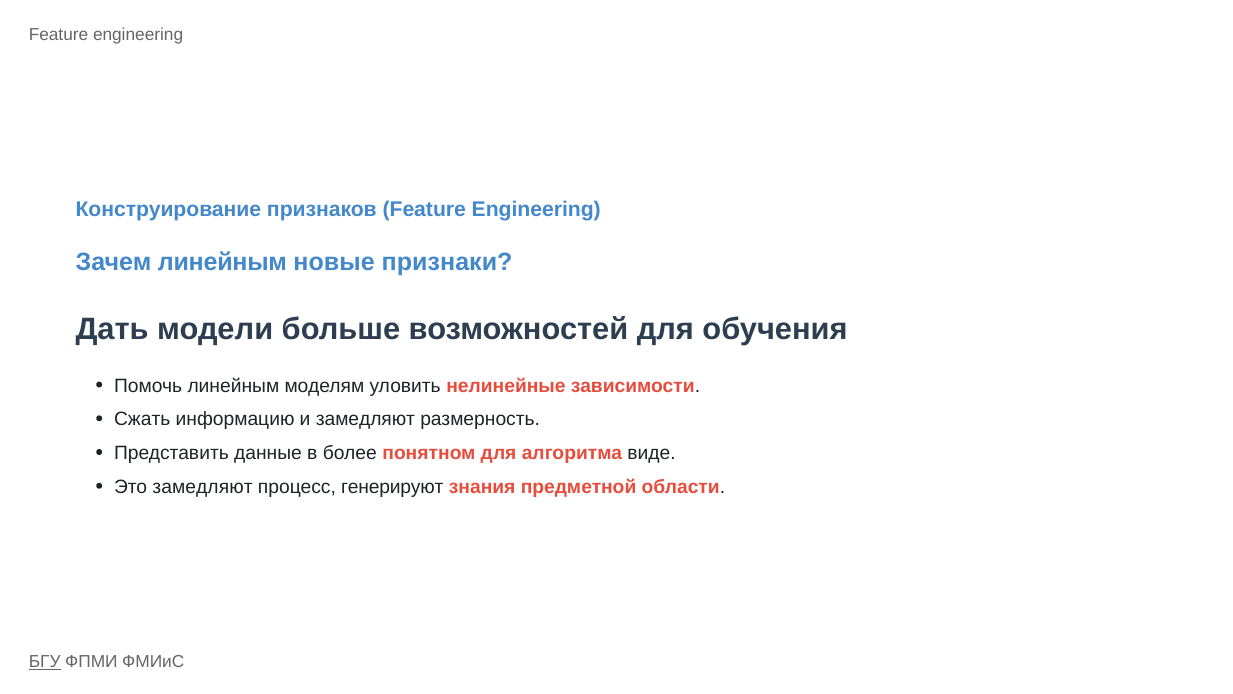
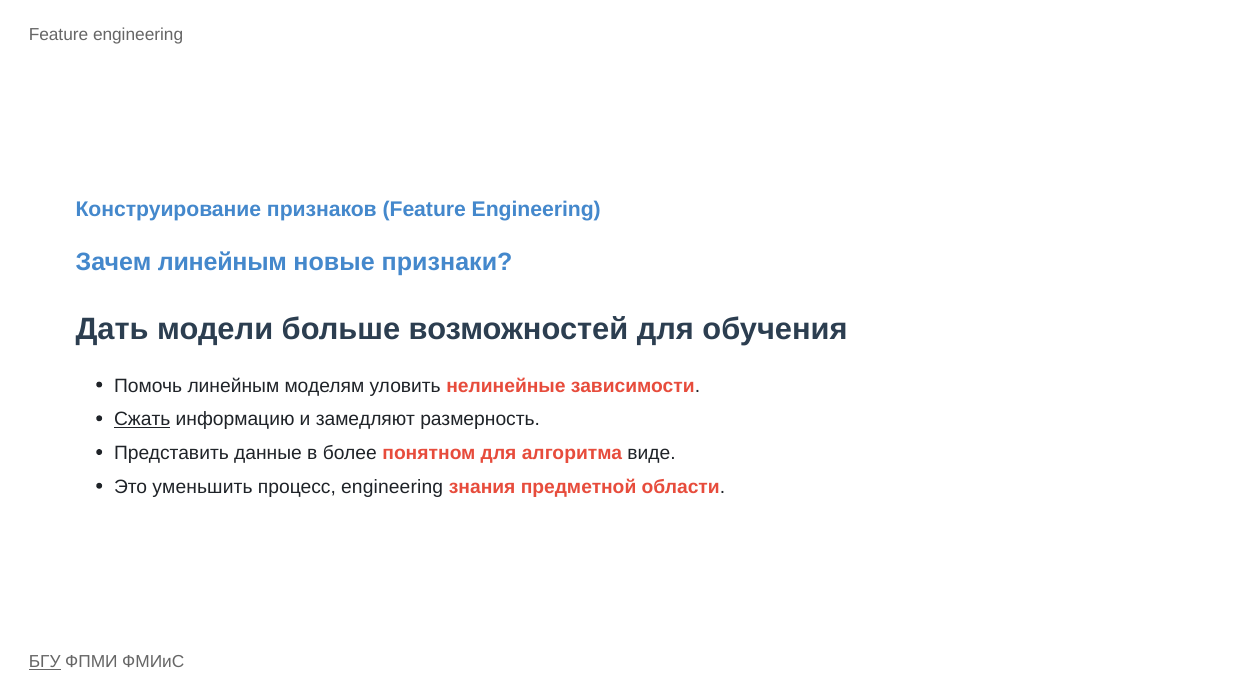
Сжать underline: none -> present
Это замедляют: замедляют -> уменьшить
процесс генерируют: генерируют -> engineering
